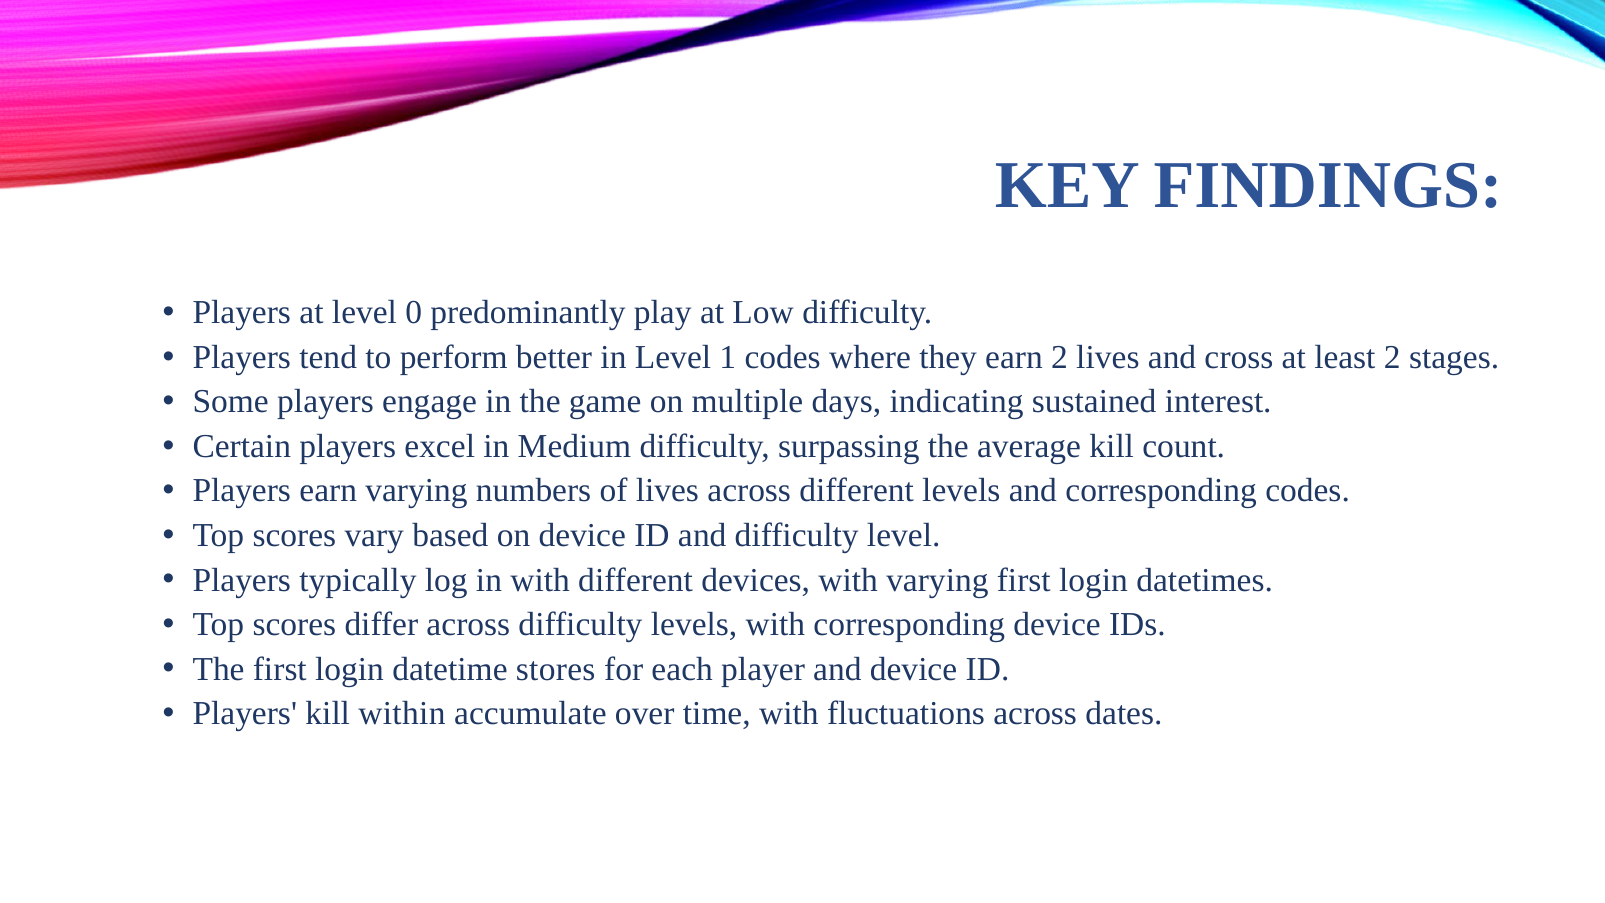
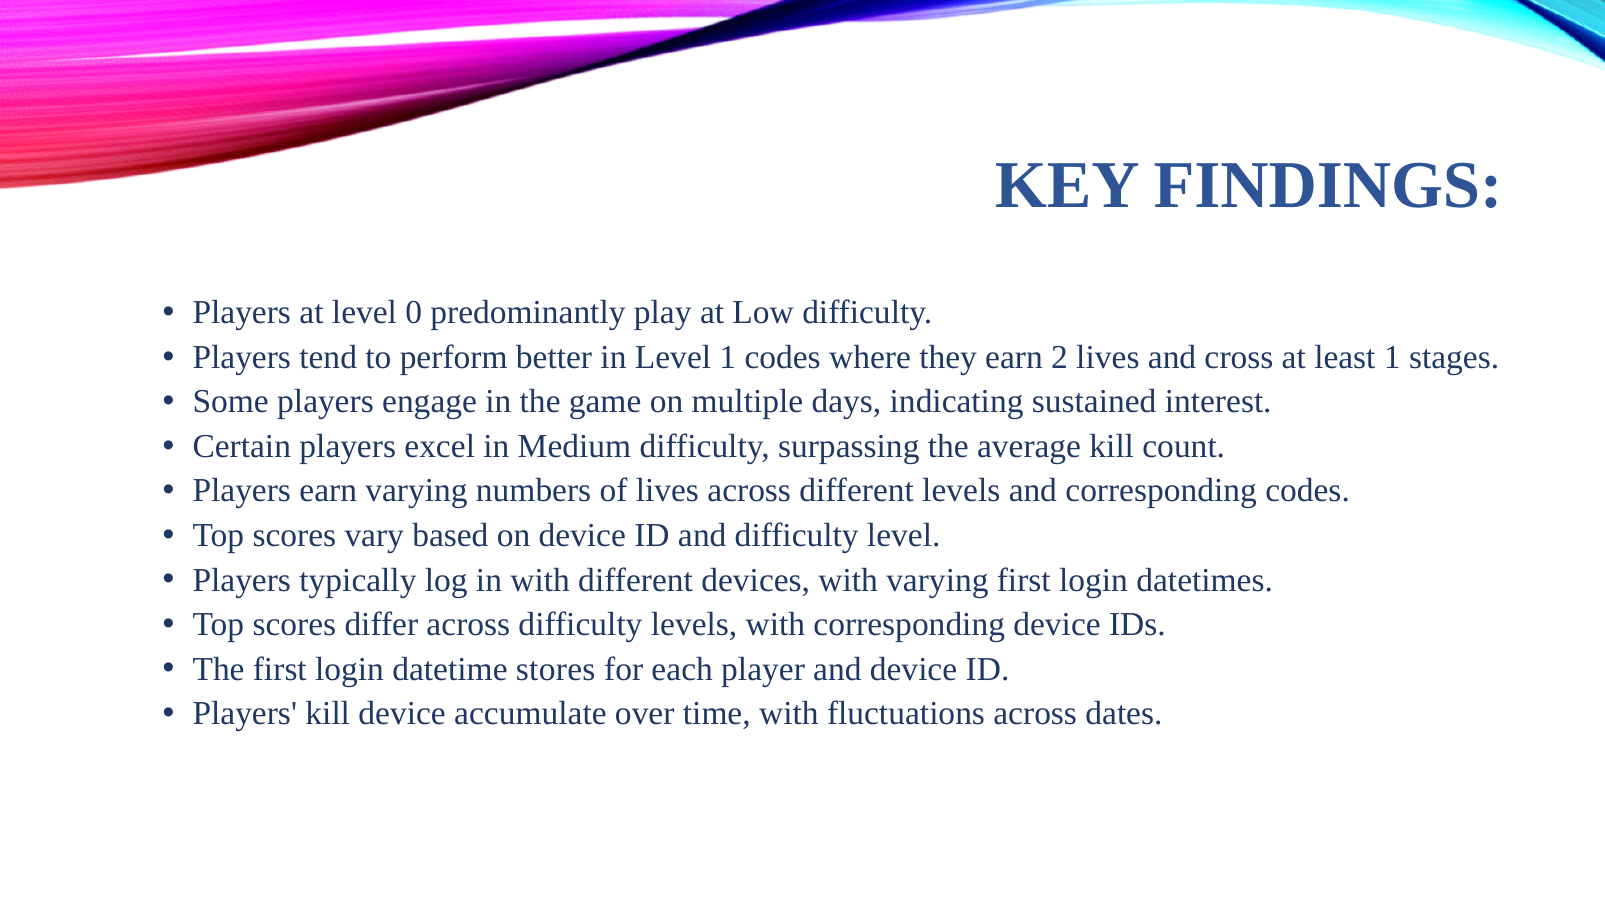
least 2: 2 -> 1
kill within: within -> device
